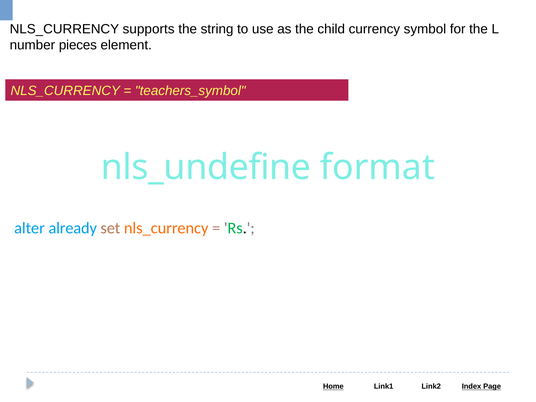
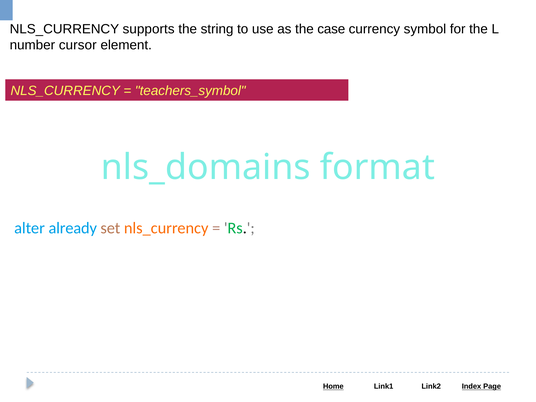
child: child -> case
pieces: pieces -> cursor
nls_undefine: nls_undefine -> nls_domains
